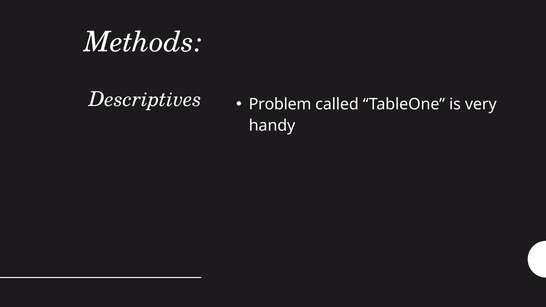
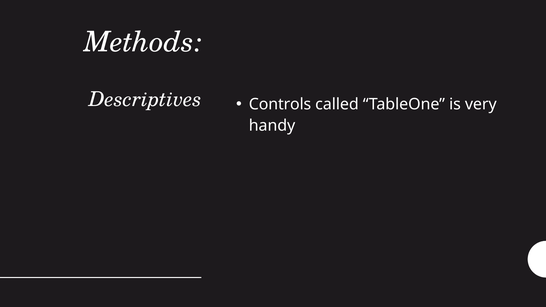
Problem: Problem -> Controls
